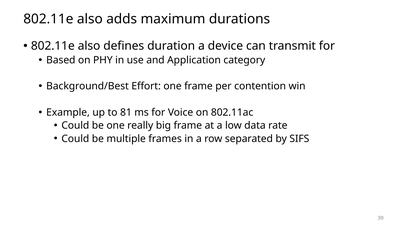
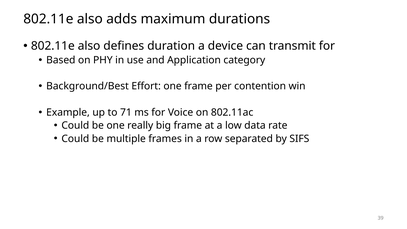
81: 81 -> 71
